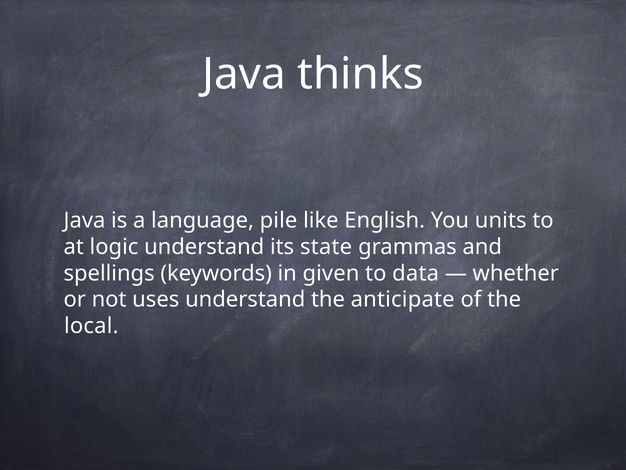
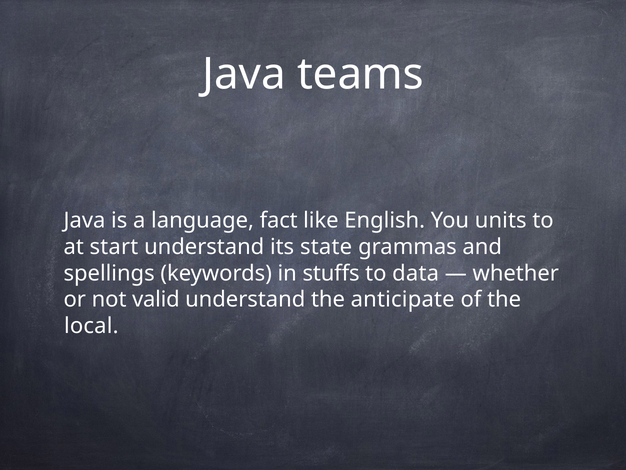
thinks: thinks -> teams
pile: pile -> fact
logic: logic -> start
given: given -> stuffs
uses: uses -> valid
